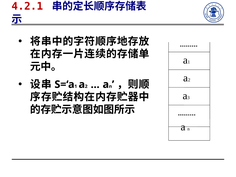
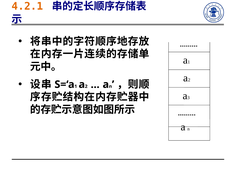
4.2.1 colour: red -> orange
